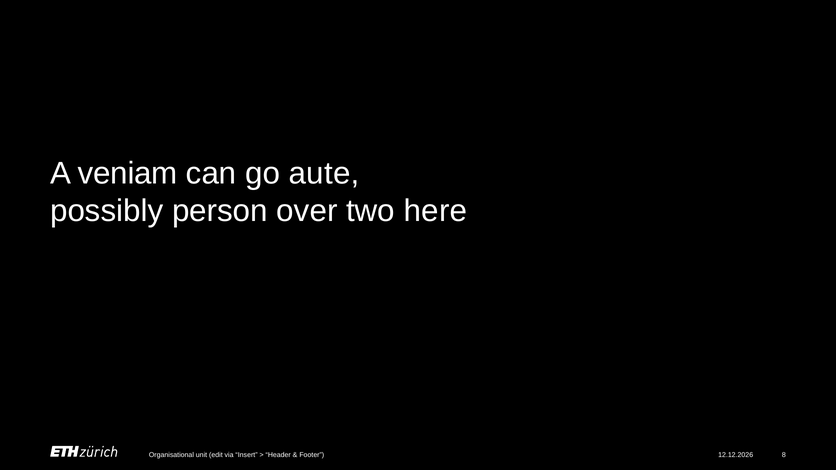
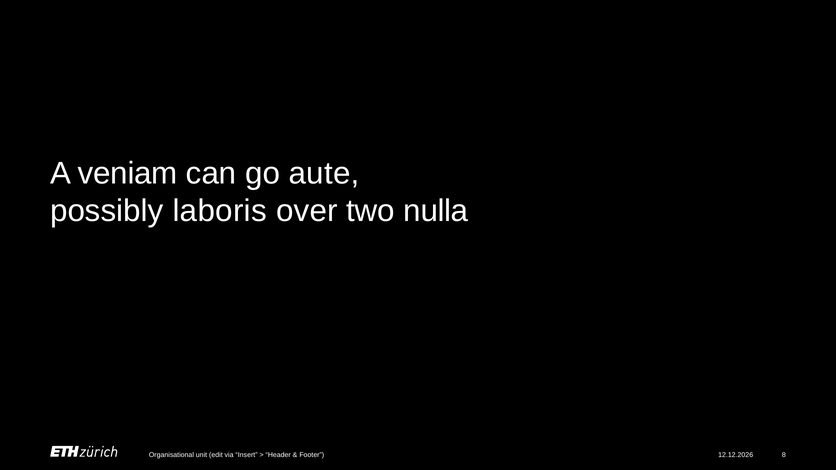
person: person -> laboris
here: here -> nulla
